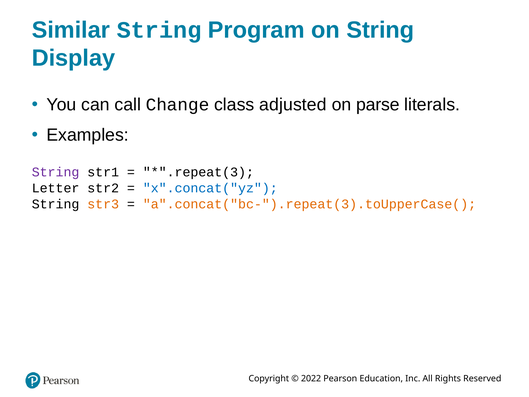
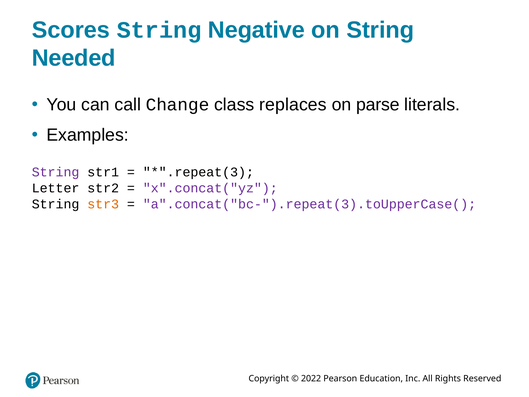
Similar: Similar -> Scores
Program: Program -> Negative
Display: Display -> Needed
adjusted: adjusted -> replaces
x".concat("yz colour: blue -> purple
a".concat("bc-").repeat(3).toUpperCase( colour: orange -> purple
